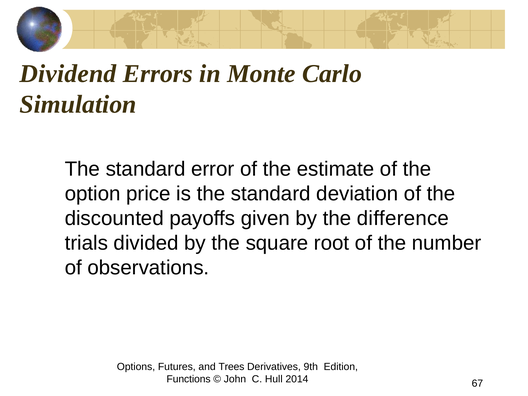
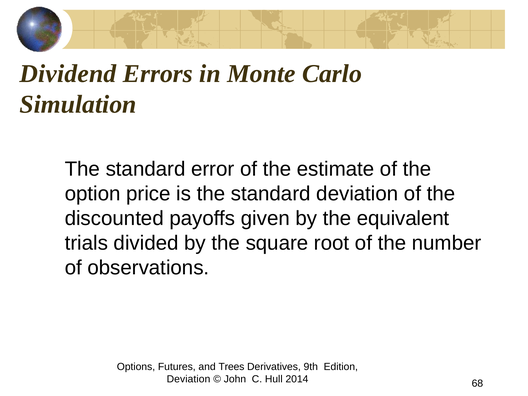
difference: difference -> equivalent
Functions at (189, 379): Functions -> Deviation
67: 67 -> 68
